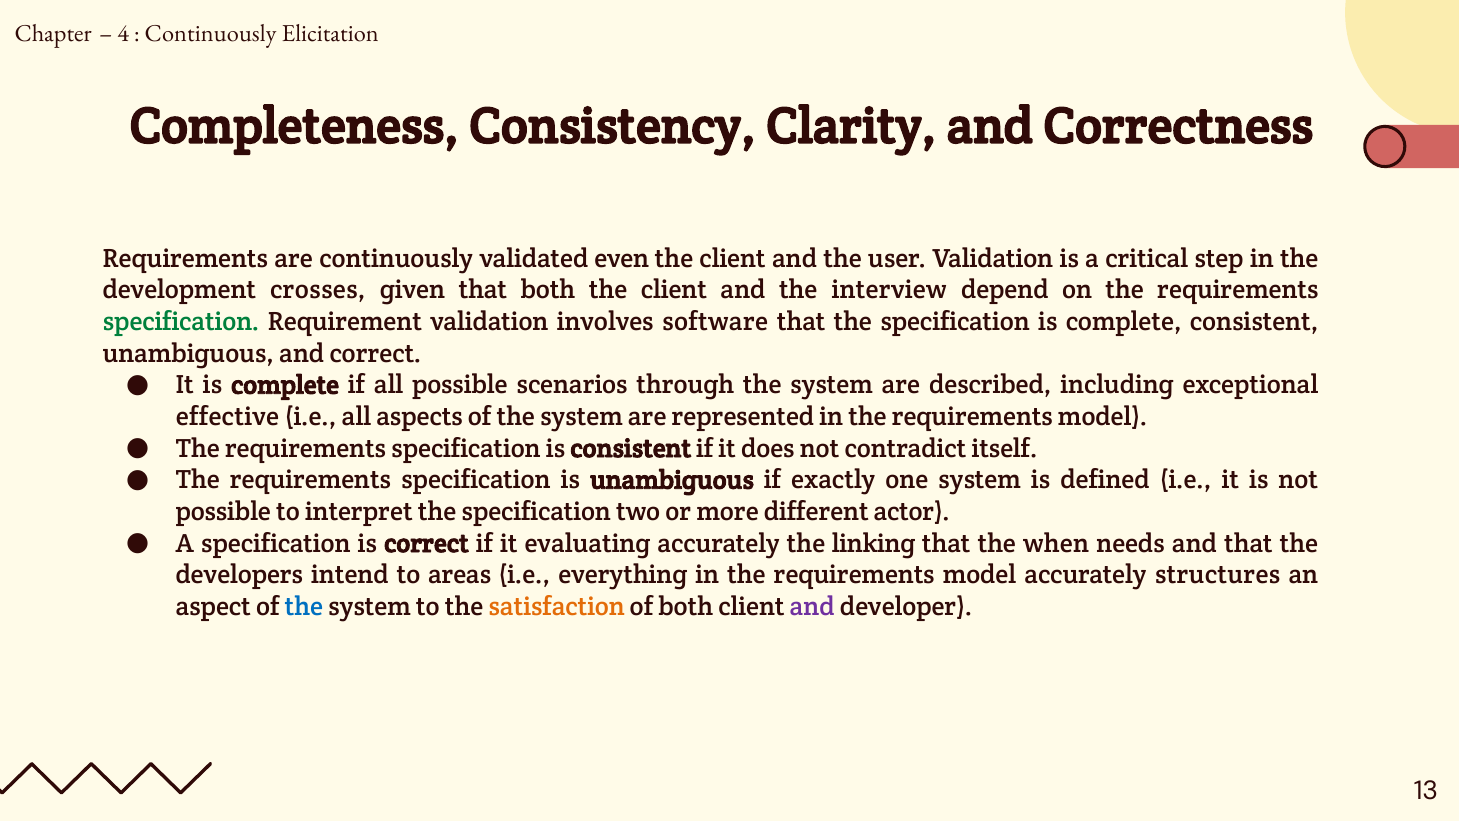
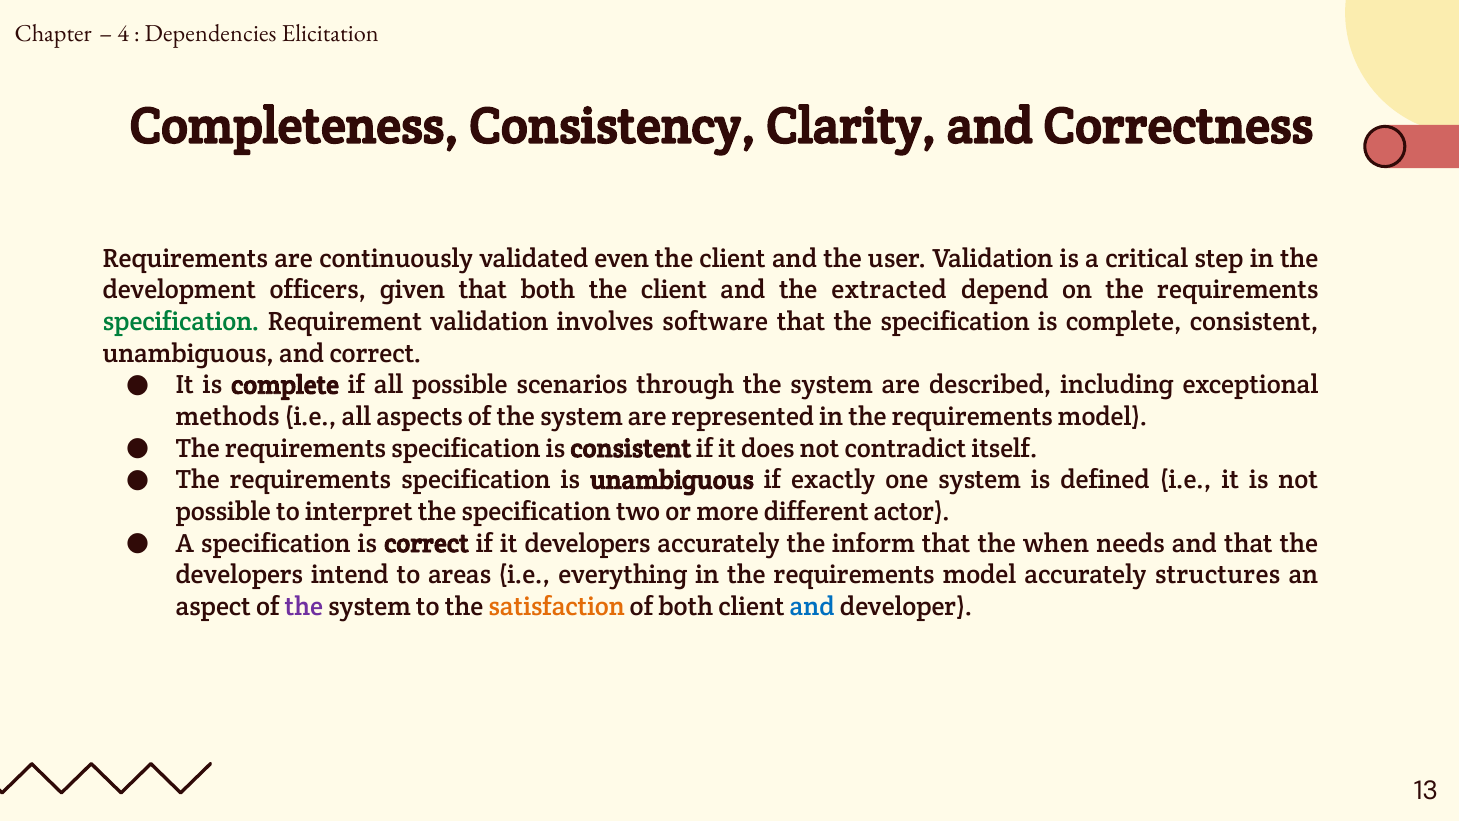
Continuously at (211, 33): Continuously -> Dependencies
crosses: crosses -> officers
interview: interview -> extracted
effective: effective -> methods
it evaluating: evaluating -> developers
linking: linking -> inform
the at (304, 606) colour: blue -> purple
and at (812, 606) colour: purple -> blue
